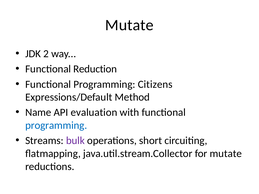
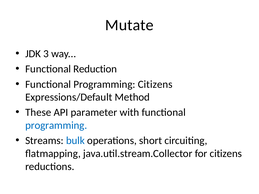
2: 2 -> 3
Name: Name -> These
evaluation: evaluation -> parameter
bulk colour: purple -> blue
for mutate: mutate -> citizens
